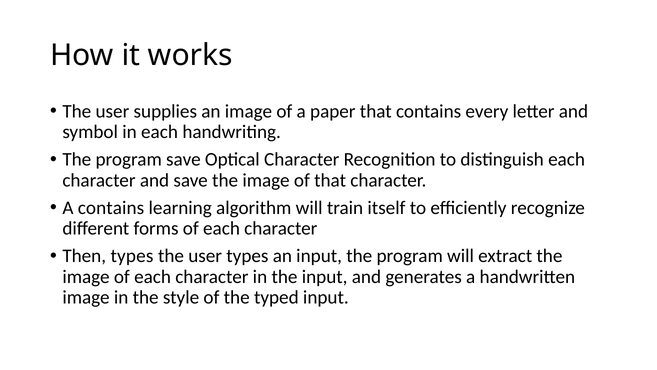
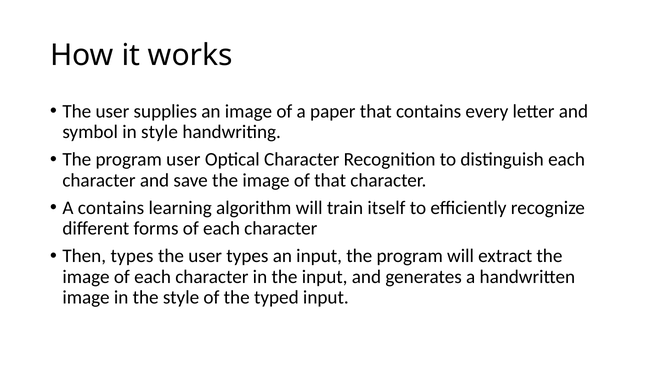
in each: each -> style
program save: save -> user
